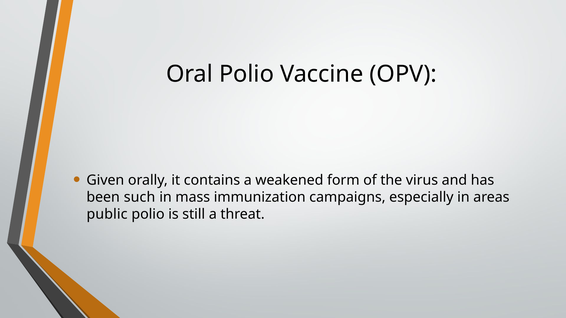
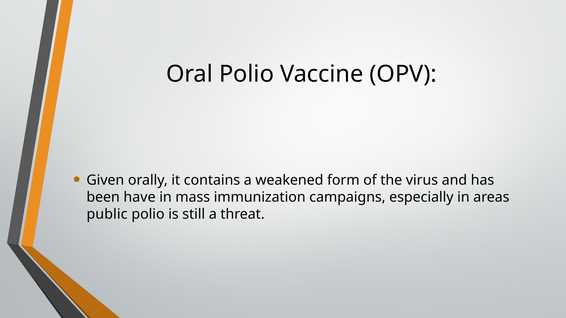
such: such -> have
